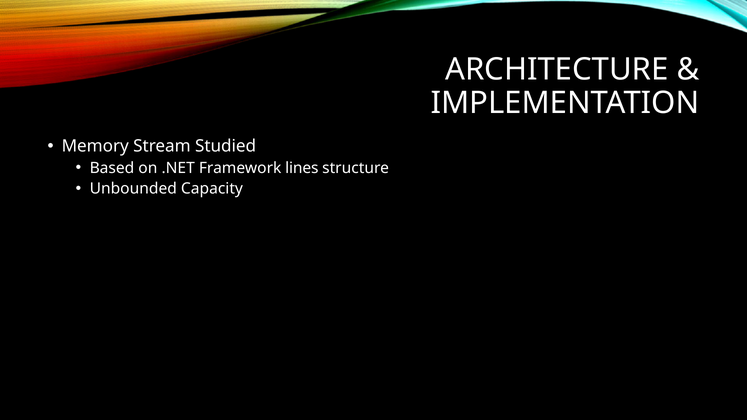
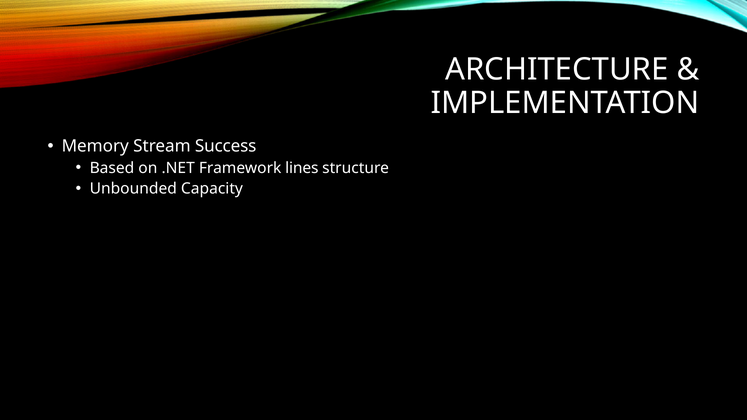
Studied: Studied -> Success
